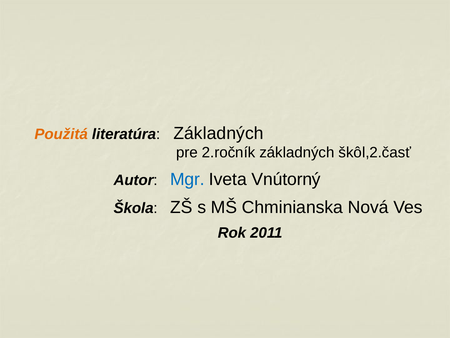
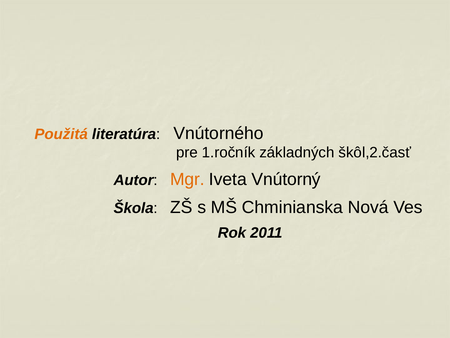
literatúra Základných: Základných -> Vnútorného
2.ročník: 2.ročník -> 1.ročník
Mgr colour: blue -> orange
